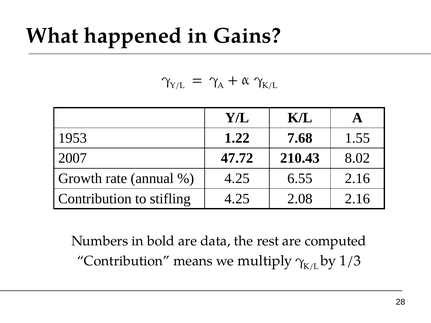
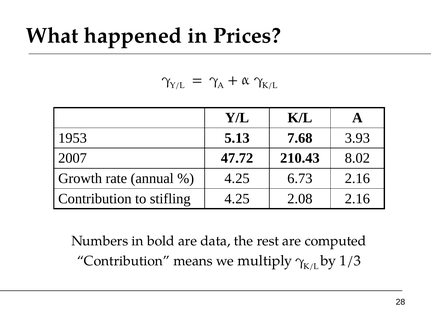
Gains: Gains -> Prices
1.22: 1.22 -> 5.13
1.55: 1.55 -> 3.93
6.55: 6.55 -> 6.73
